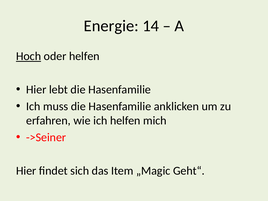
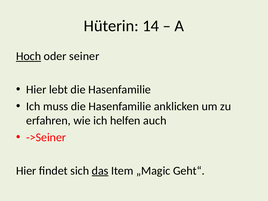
Energie: Energie -> Hüterin
oder helfen: helfen -> seiner
mich: mich -> auch
das underline: none -> present
